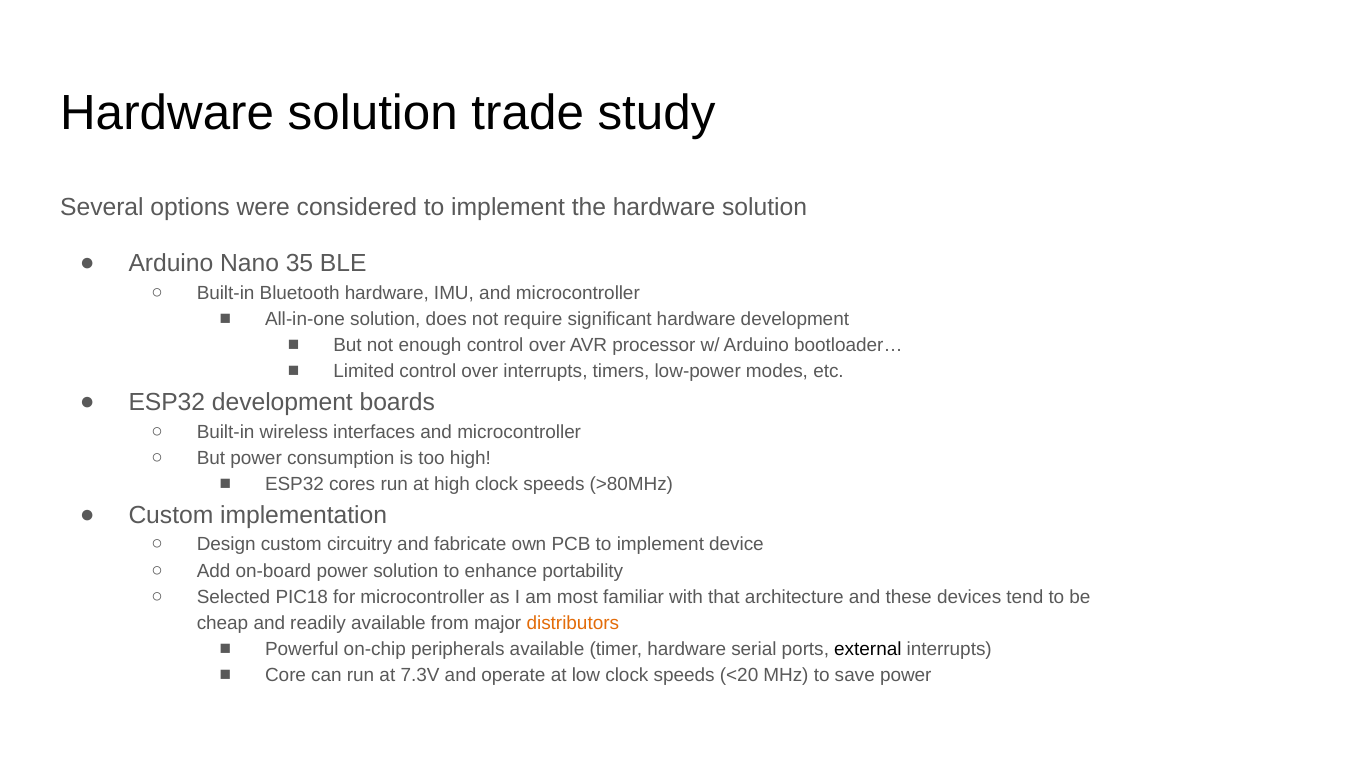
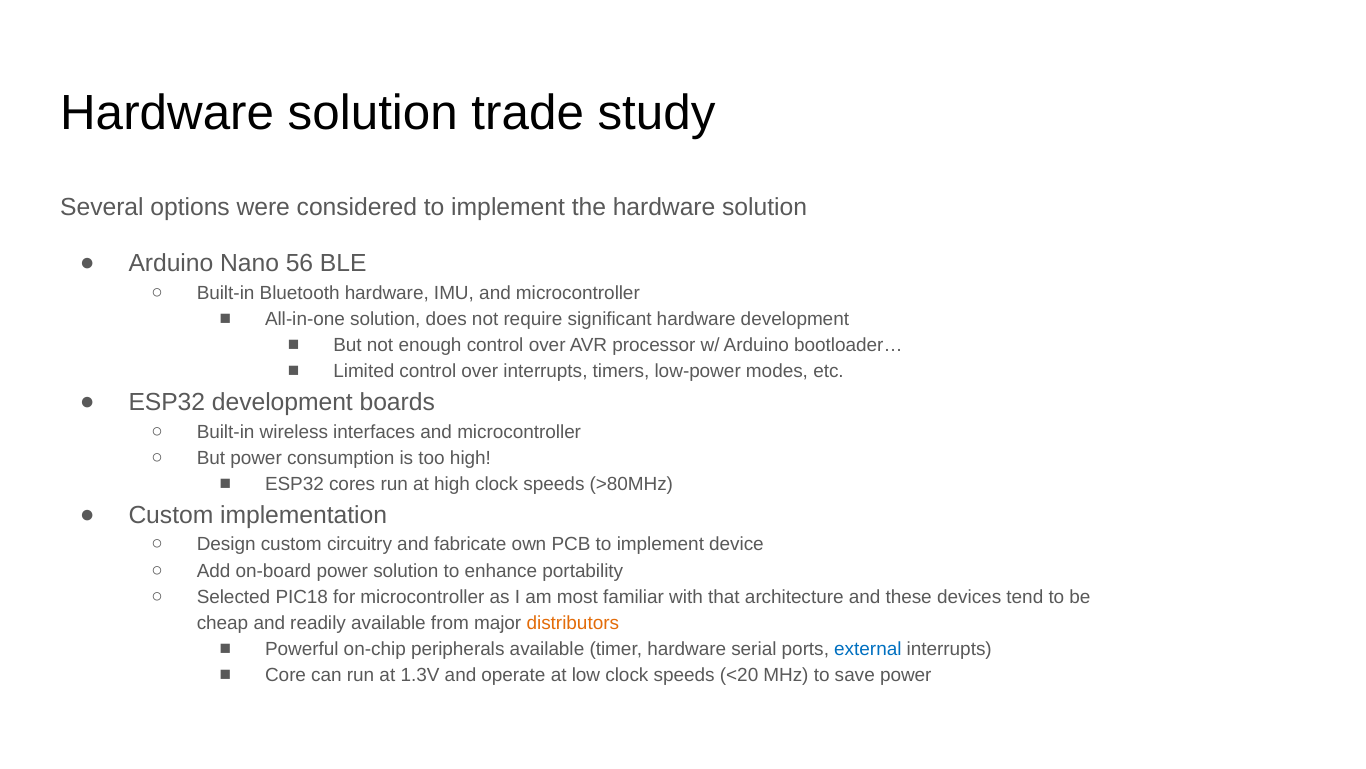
35: 35 -> 56
external colour: black -> blue
7.3V: 7.3V -> 1.3V
